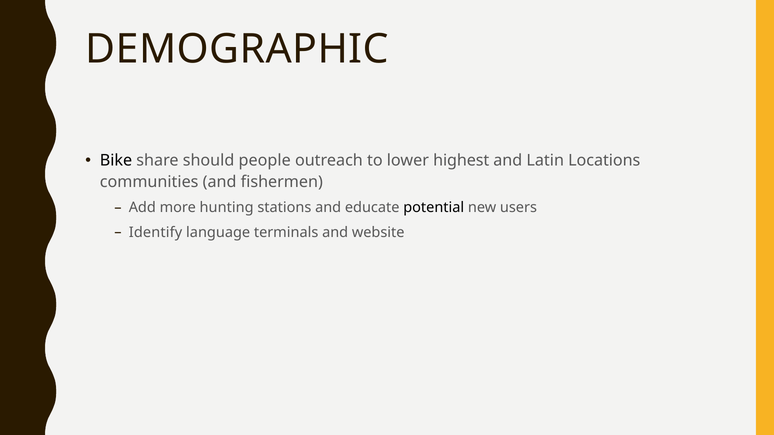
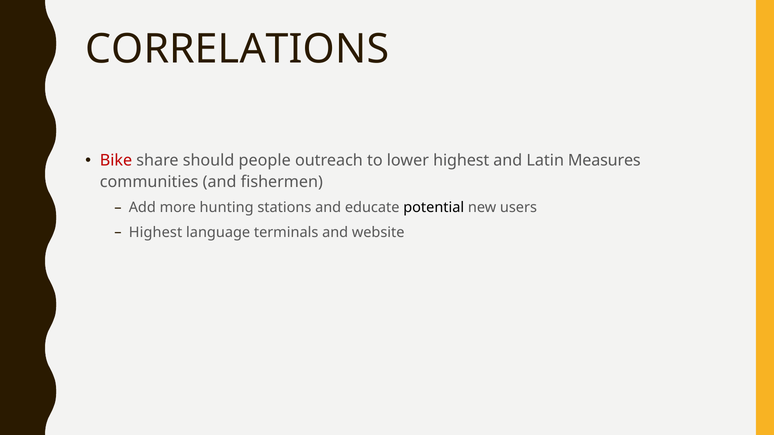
DEMOGRAPHIC: DEMOGRAPHIC -> CORRELATIONS
Bike colour: black -> red
Locations: Locations -> Measures
Identify at (156, 233): Identify -> Highest
